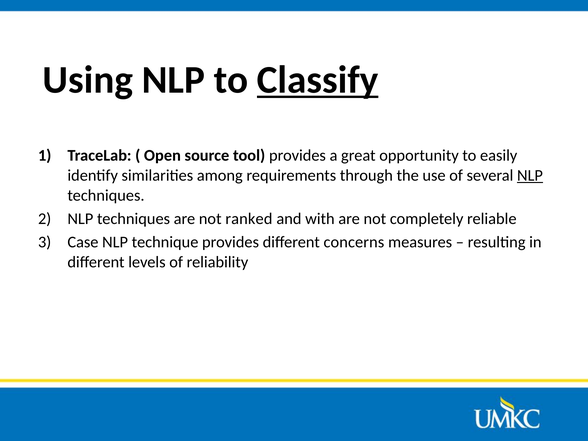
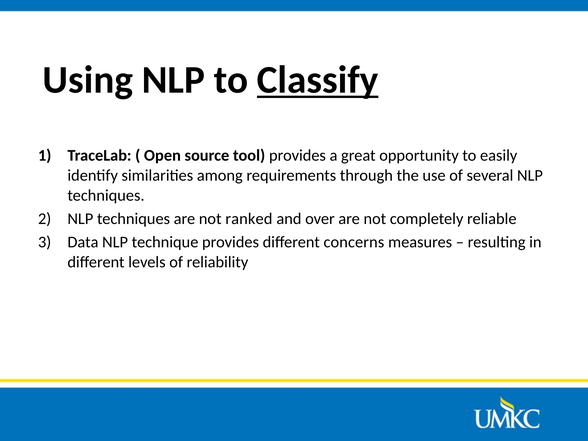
NLP at (530, 176) underline: present -> none
with: with -> over
Case: Case -> Data
